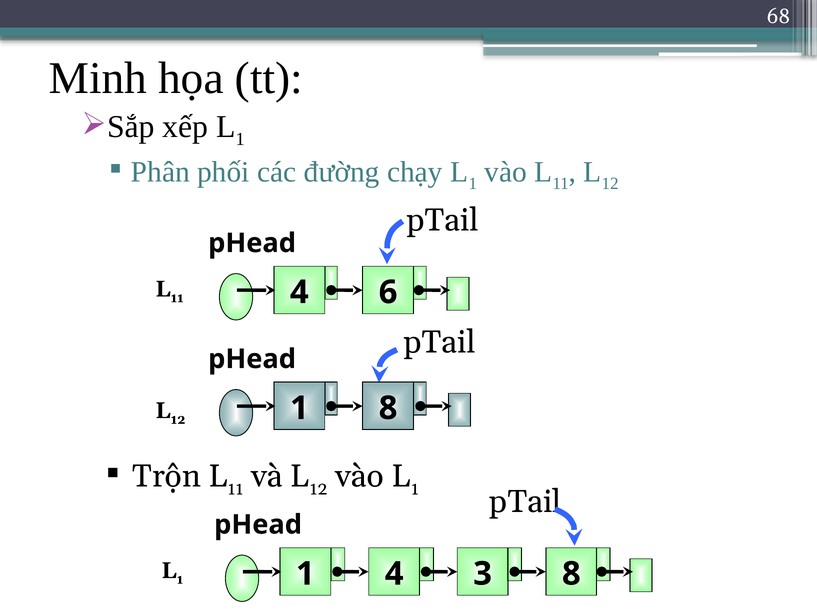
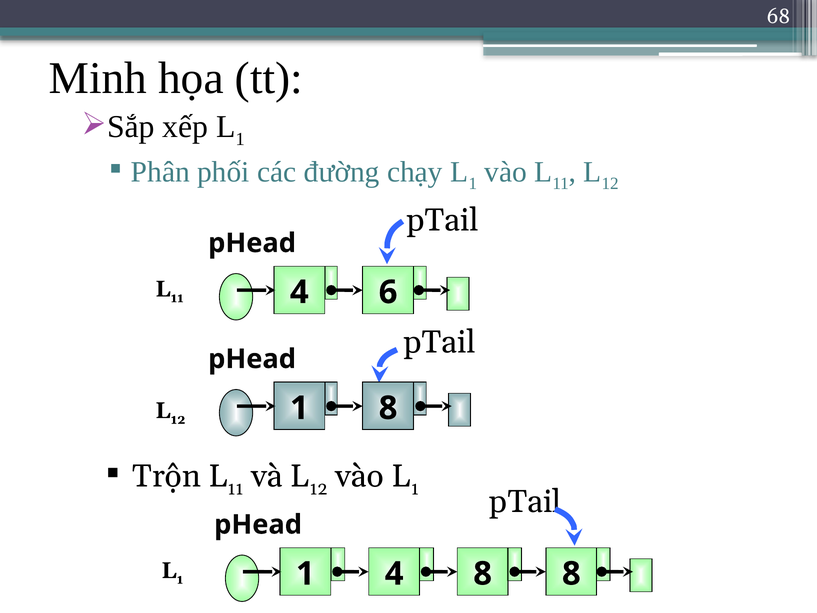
4 3: 3 -> 8
